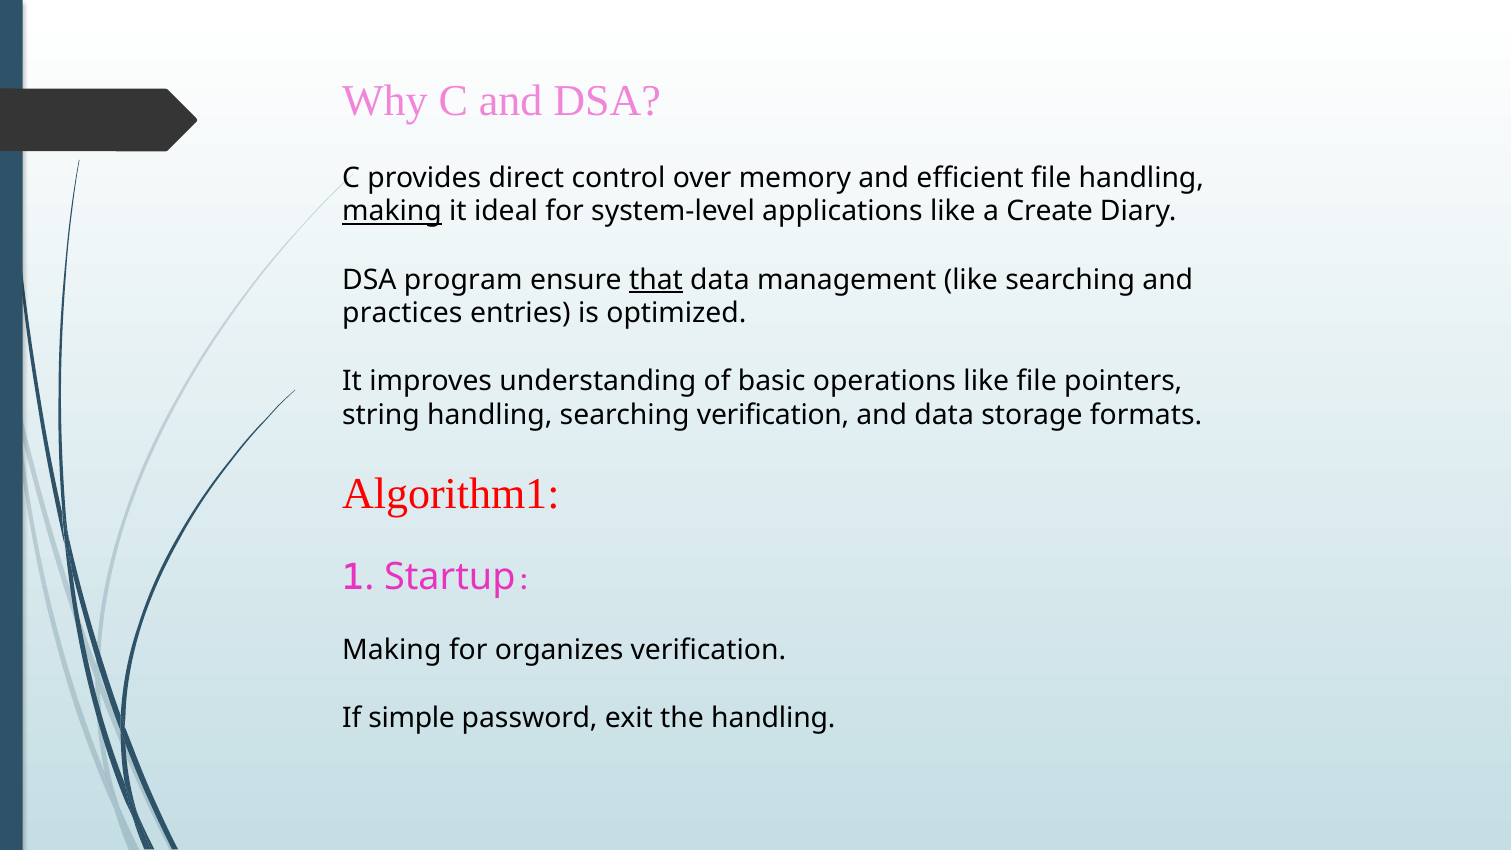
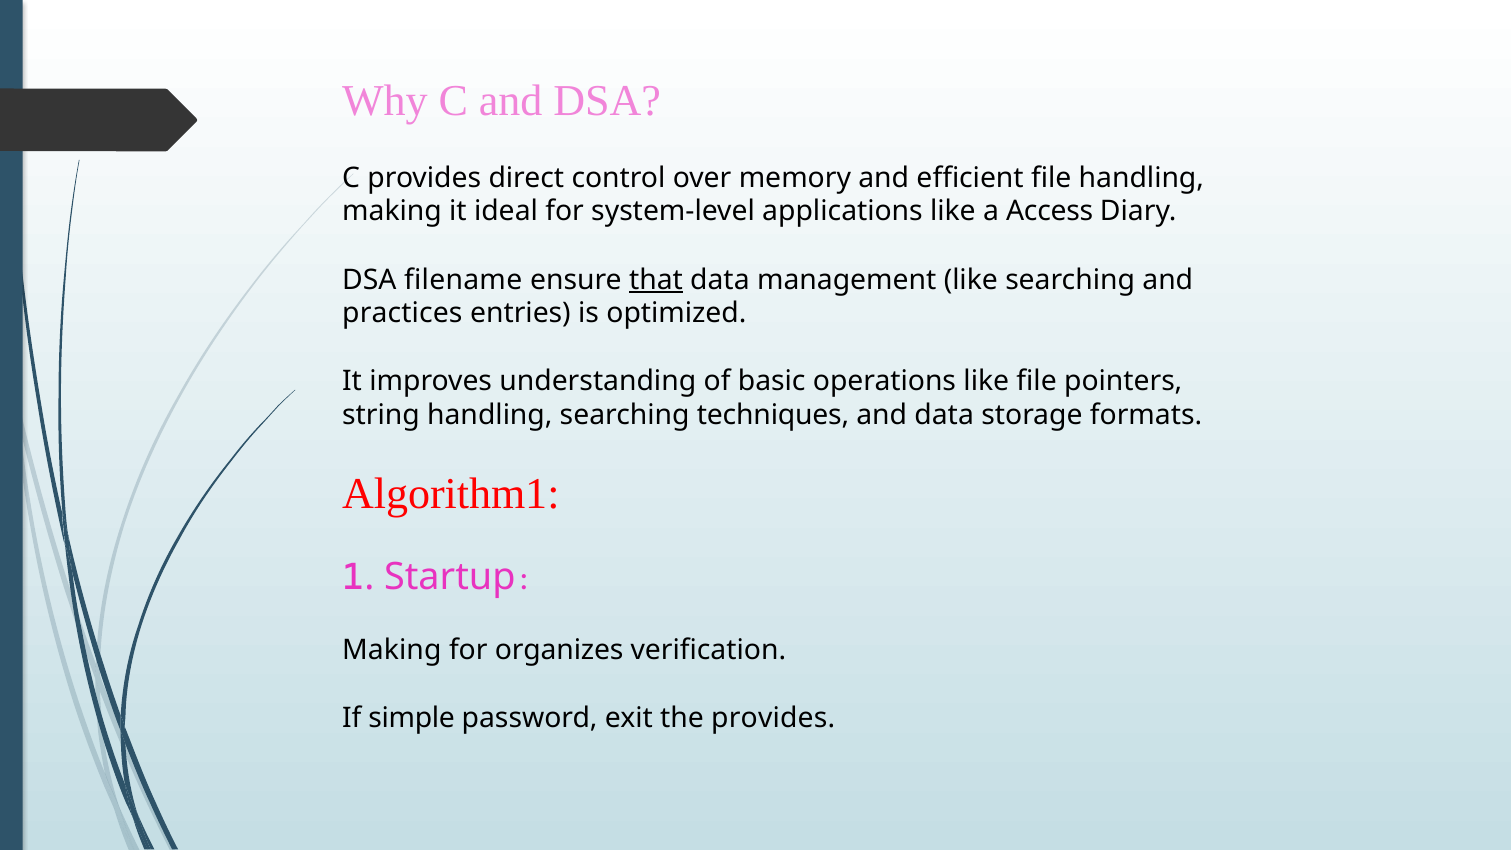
making at (392, 212) underline: present -> none
Create: Create -> Access
program: program -> filename
searching verification: verification -> techniques
the handling: handling -> provides
